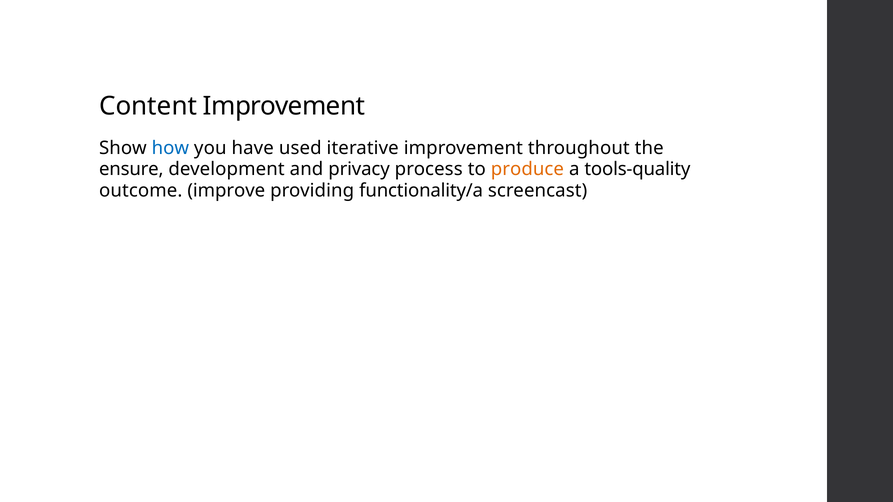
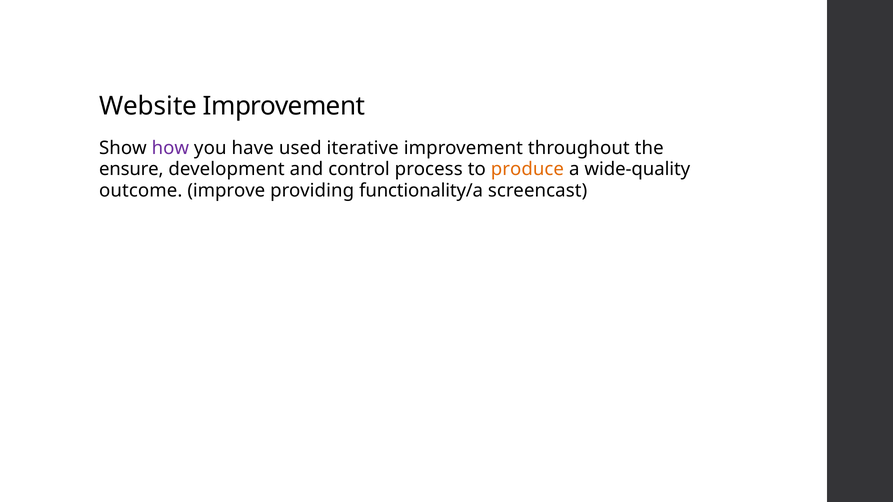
Content: Content -> Website
how colour: blue -> purple
privacy: privacy -> control
tools-quality: tools-quality -> wide-quality
